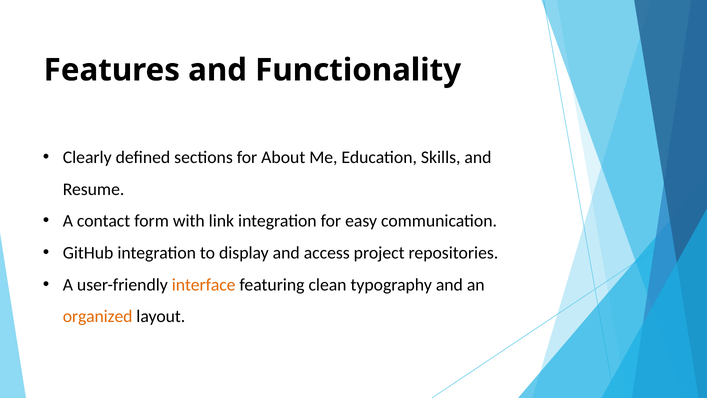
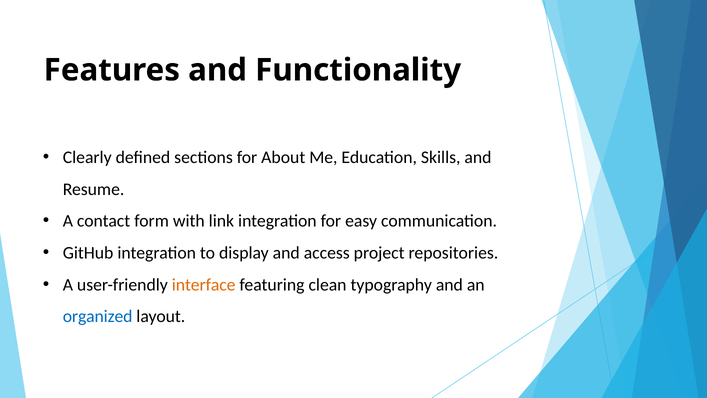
organized colour: orange -> blue
